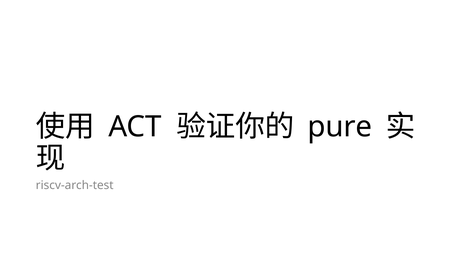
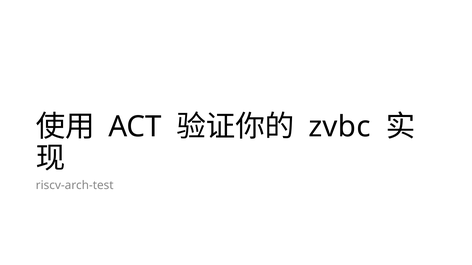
pure: pure -> zvbc
